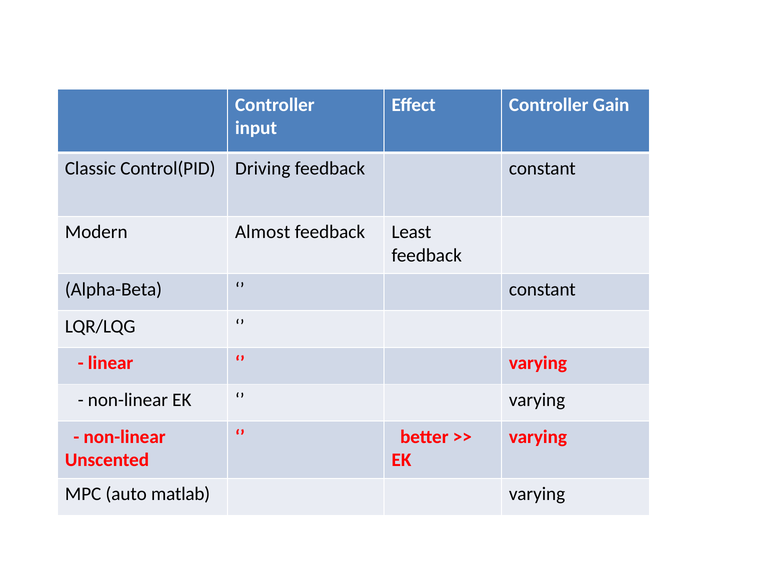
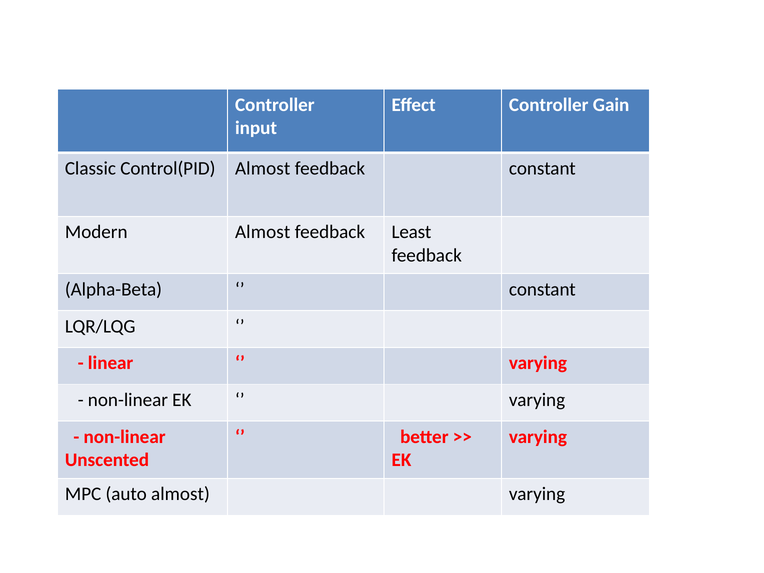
Control(PID Driving: Driving -> Almost
auto matlab: matlab -> almost
